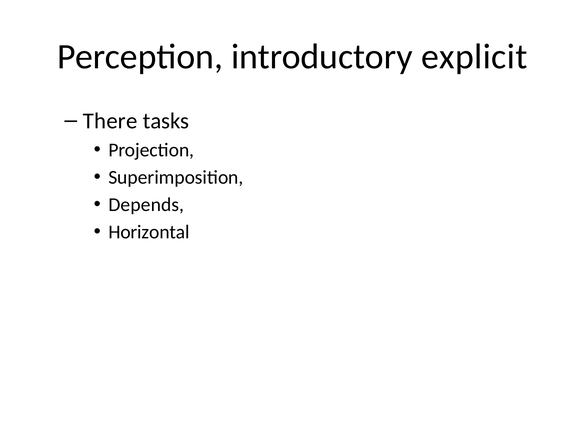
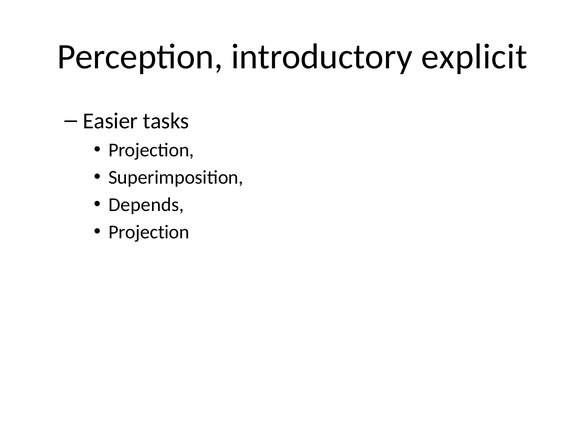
There: There -> Easier
Horizontal at (149, 232): Horizontal -> Projection
